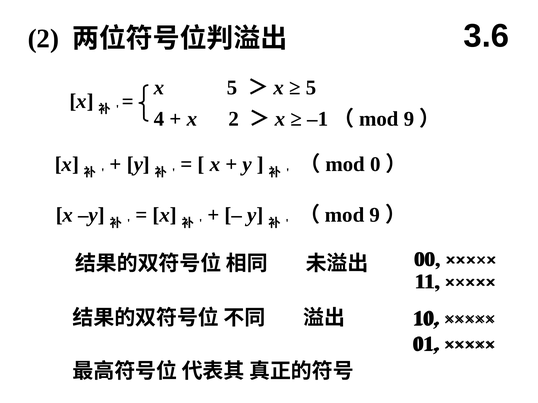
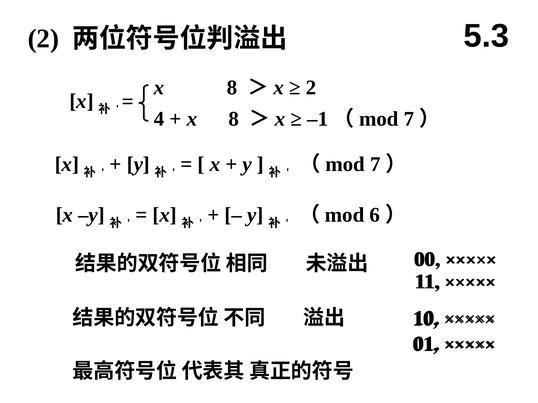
3.6: 3.6 -> 5.3
5 at (232, 88): 5 -> 8
5 at (311, 88): 5 -> 2
2 at (234, 119): 2 -> 8
9 at (409, 119): 9 -> 7
0 at (375, 165): 0 -> 7
9 at (375, 215): 9 -> 6
